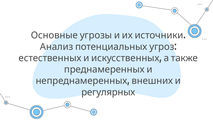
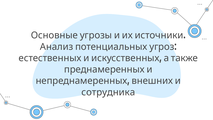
регулярных: регулярных -> сотрудника
